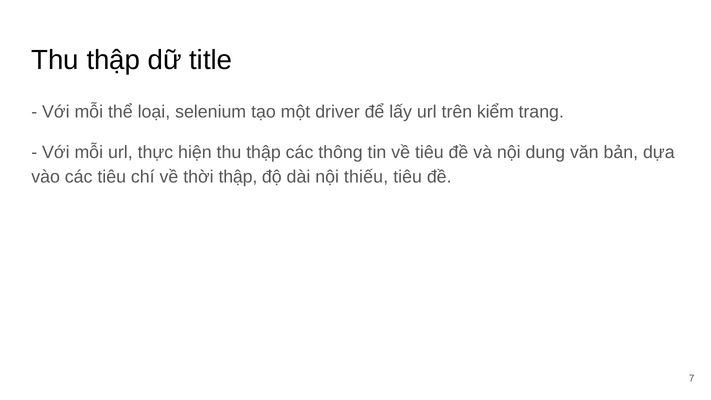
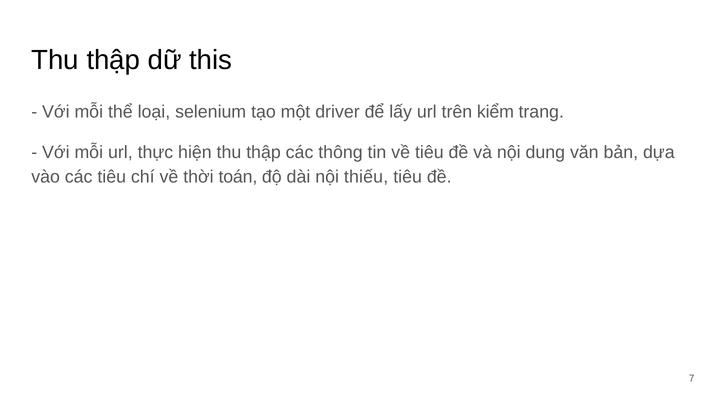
title: title -> this
thời thập: thập -> toán
